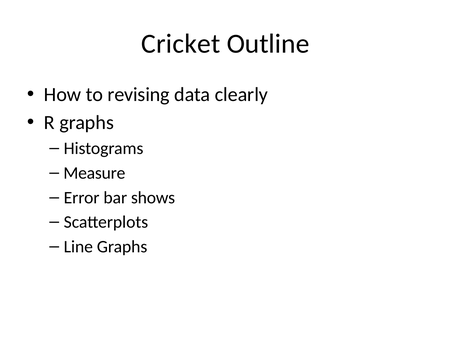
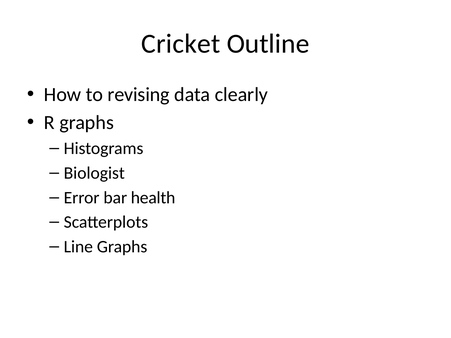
Measure: Measure -> Biologist
shows: shows -> health
